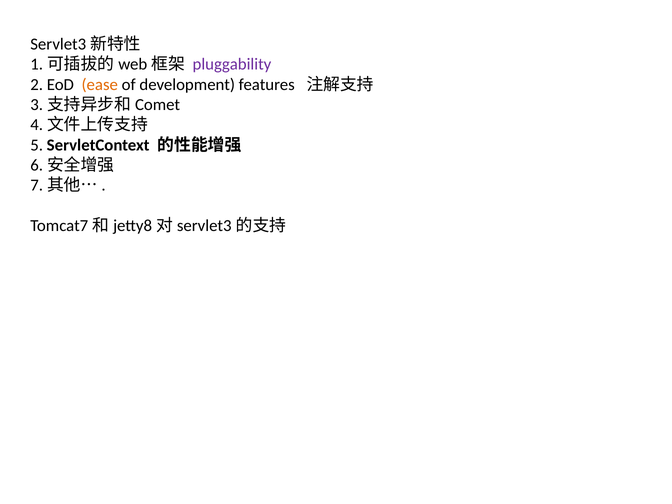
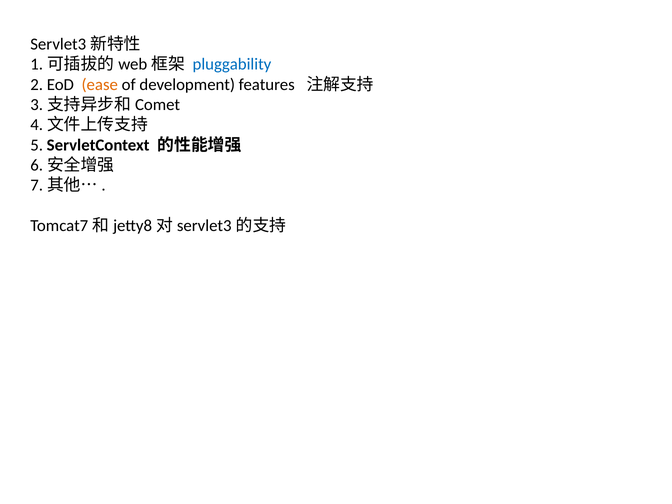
pluggability colour: purple -> blue
